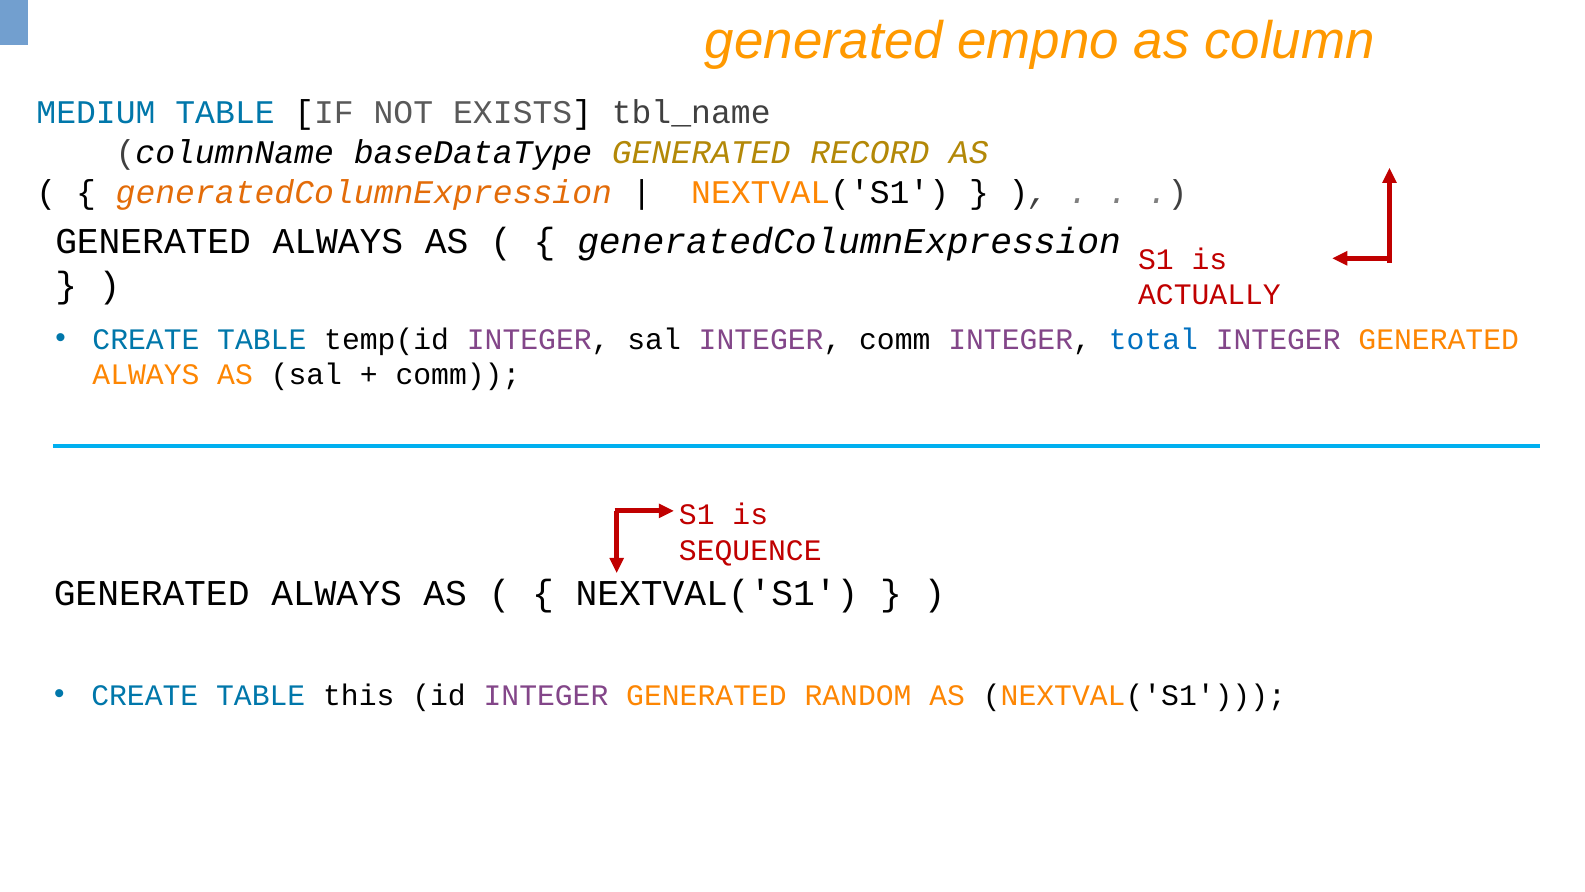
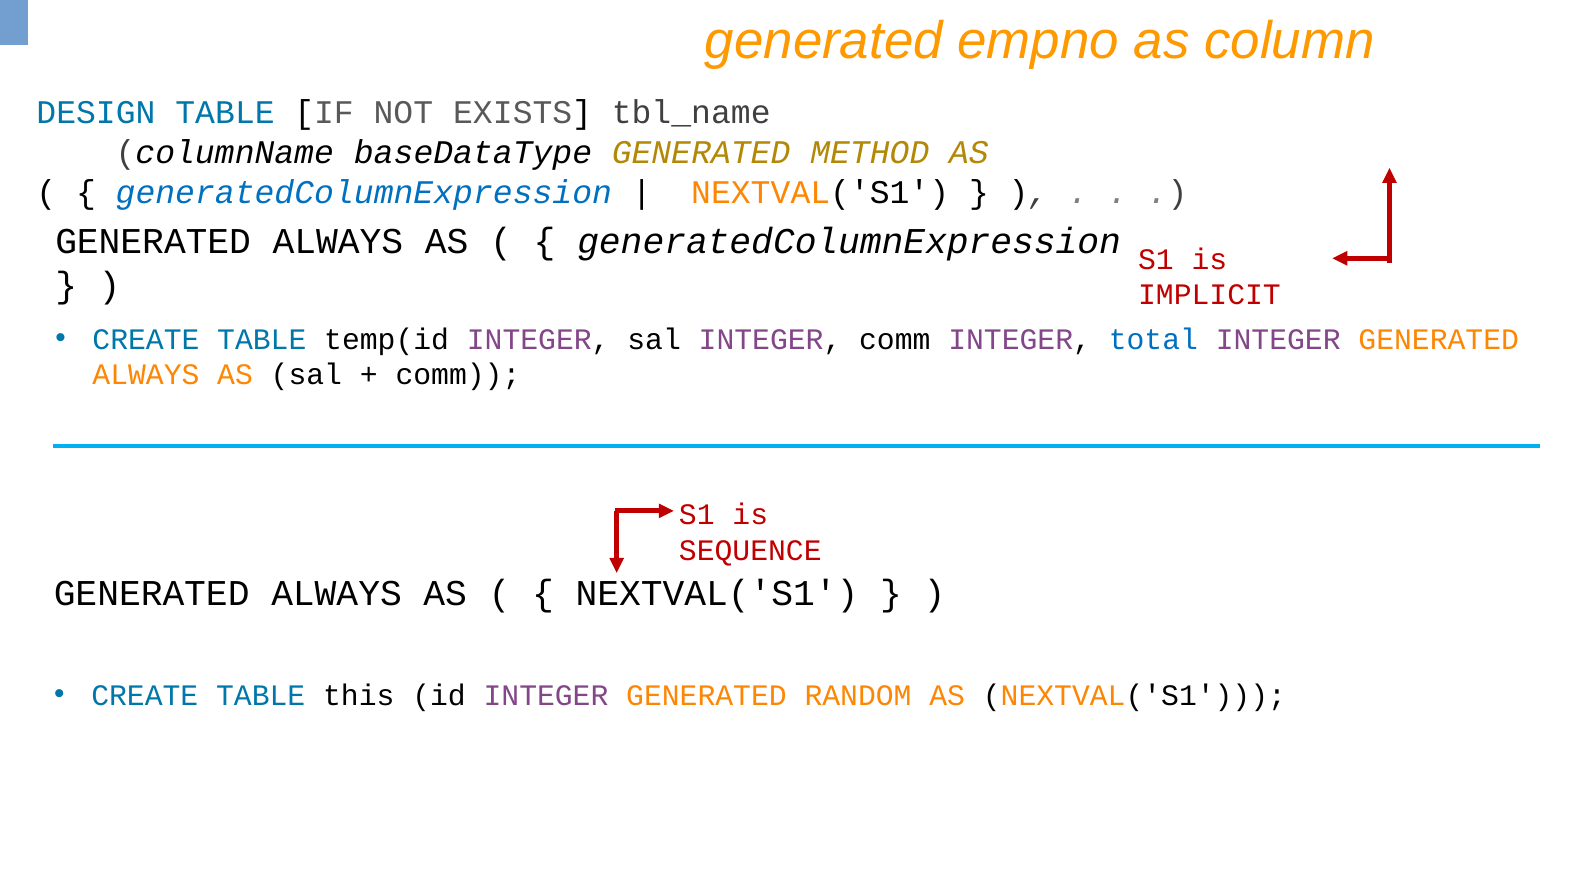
MEDIUM: MEDIUM -> DESIGN
RECORD: RECORD -> METHOD
generatedColumnExpression at (364, 192) colour: orange -> blue
ACTUALLY: ACTUALLY -> IMPLICIT
